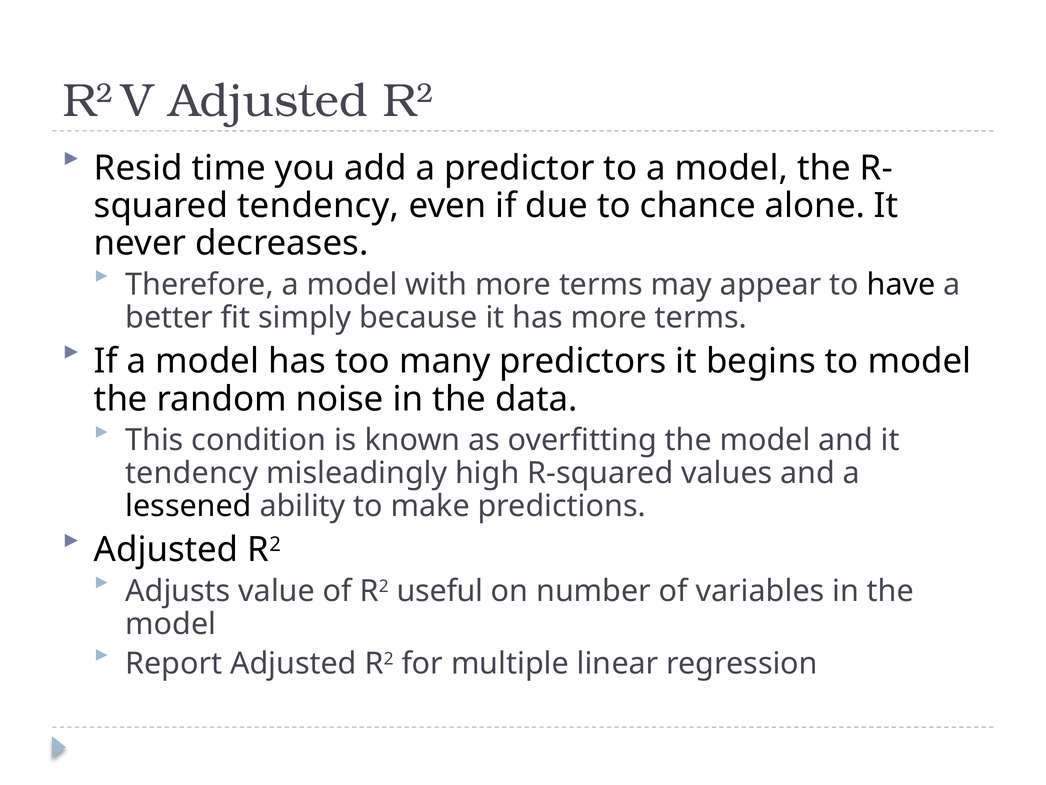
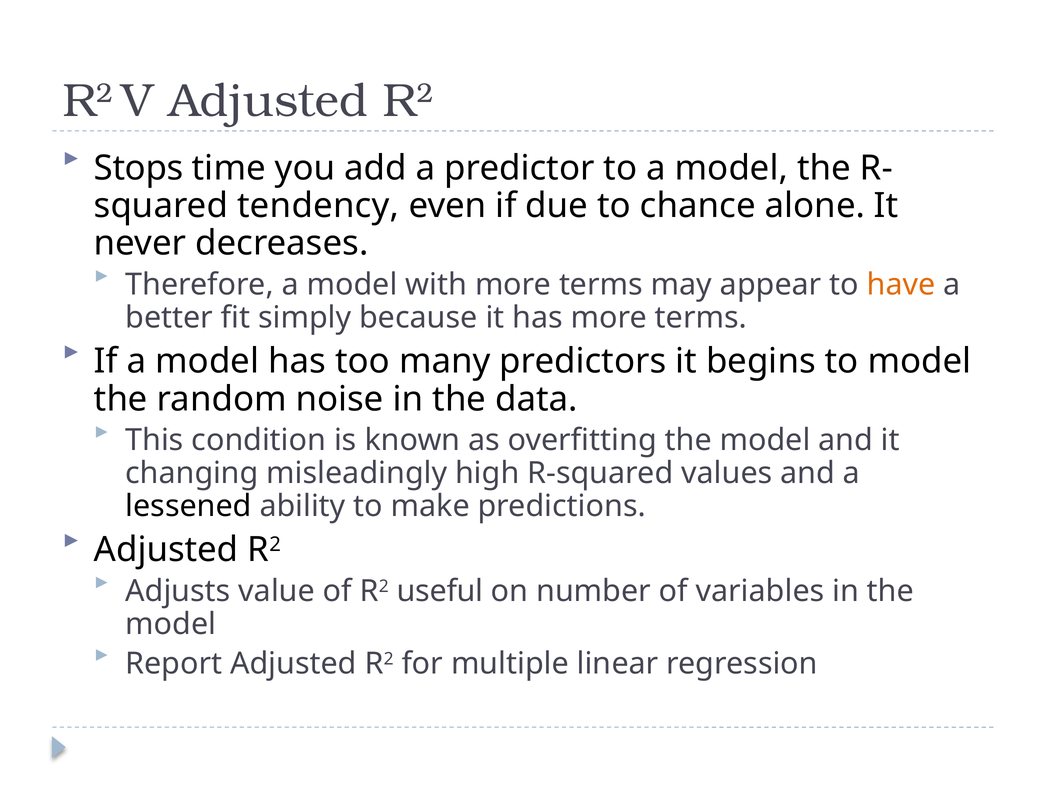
Resid: Resid -> Stops
have colour: black -> orange
tendency at (192, 473): tendency -> changing
